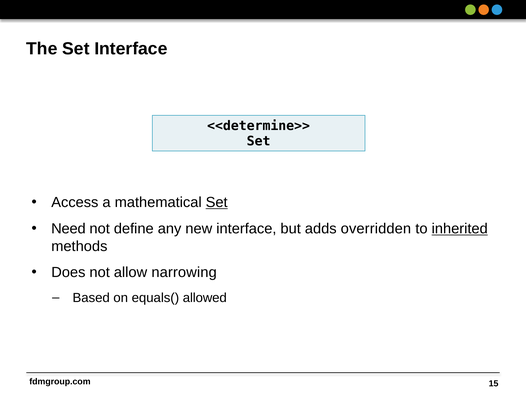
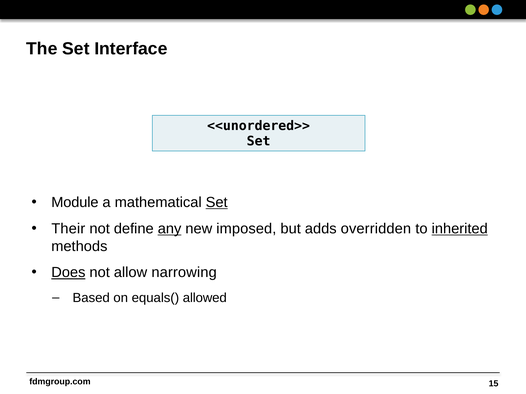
<<determine>>: <<determine>> -> <<unordered>>
Access: Access -> Module
Need: Need -> Their
any underline: none -> present
new interface: interface -> imposed
Does underline: none -> present
